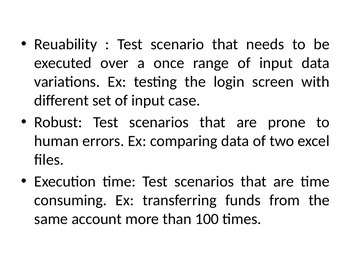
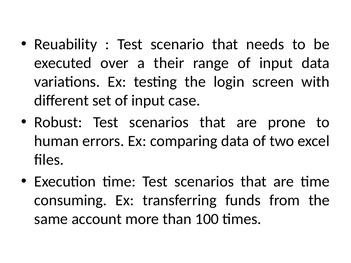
once: once -> their
